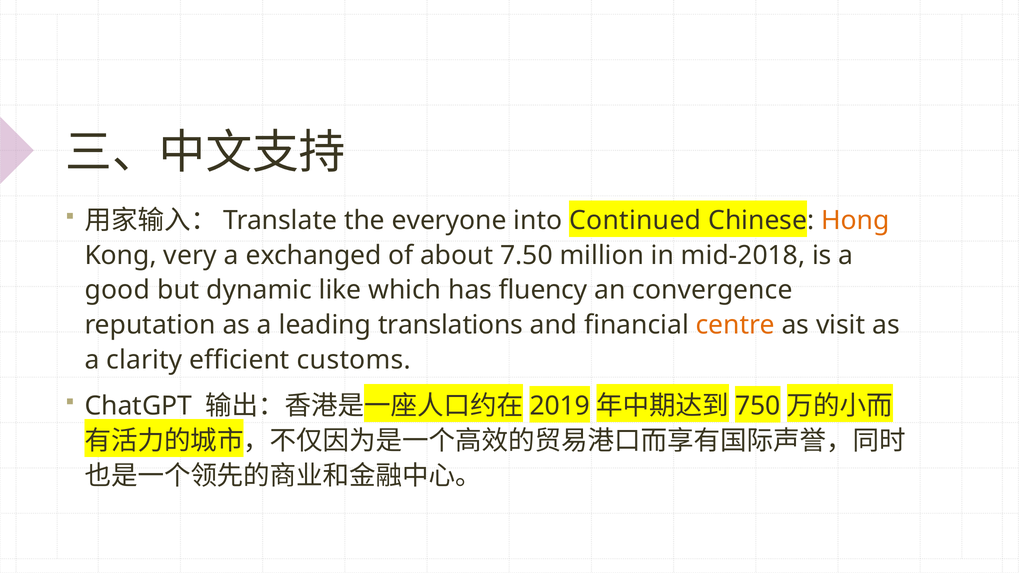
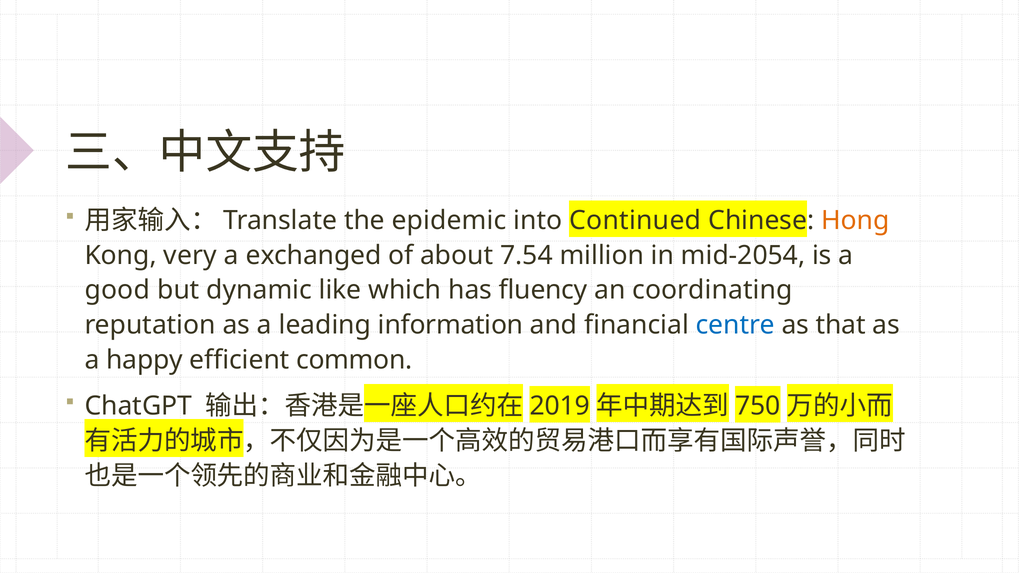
everyone: everyone -> epidemic
7.50: 7.50 -> 7.54
mid-2018: mid-2018 -> mid-2054
convergence: convergence -> coordinating
translations: translations -> information
centre colour: orange -> blue
visit: visit -> that
clarity: clarity -> happy
customs: customs -> common
